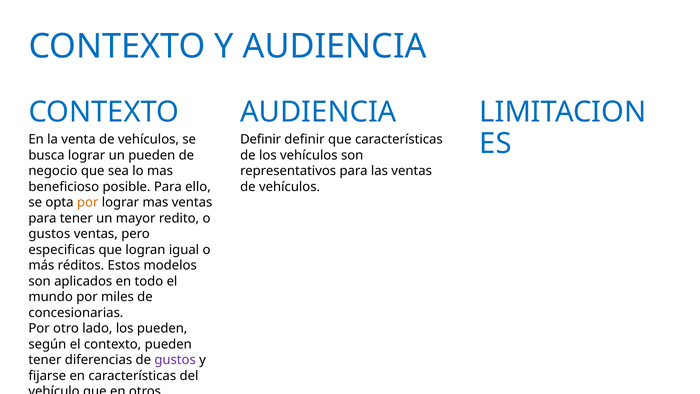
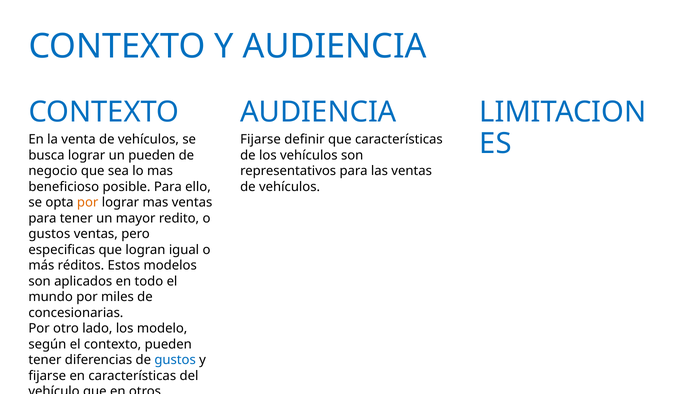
Definir at (261, 139): Definir -> Fijarse
los pueden: pueden -> modelo
gustos at (175, 360) colour: purple -> blue
